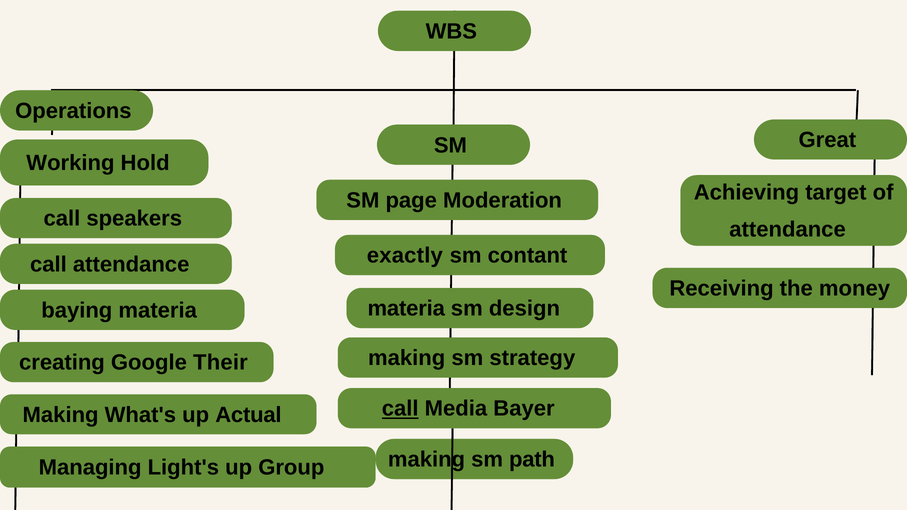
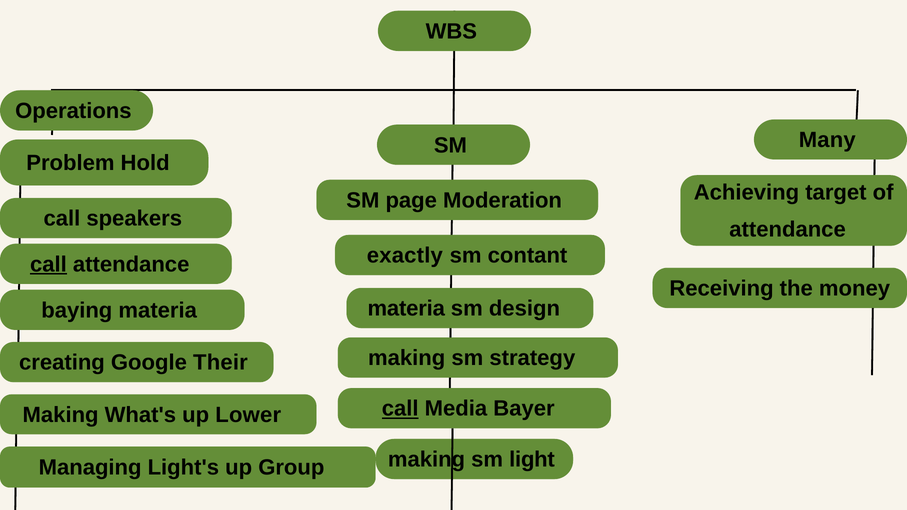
Great: Great -> Many
Working: Working -> Problem
call at (48, 264) underline: none -> present
Actual: Actual -> Lower
path: path -> light
